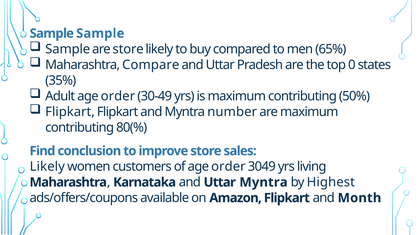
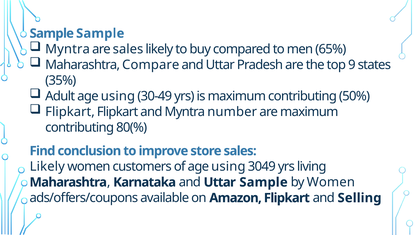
Sample at (68, 49): Sample -> Myntra
are store: store -> sales
0: 0 -> 9
Adult age order: order -> using
of age order: order -> using
Uttar Myntra: Myntra -> Sample
by Highest: Highest -> Women
Month: Month -> Selling
